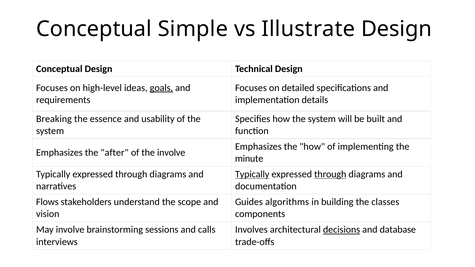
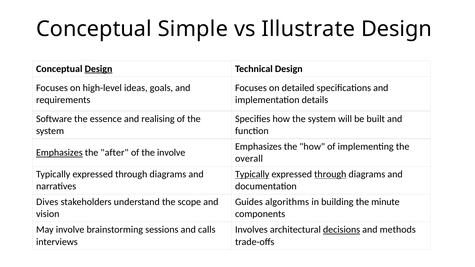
Design at (99, 69) underline: none -> present
goals underline: present -> none
Breaking: Breaking -> Software
usability: usability -> realising
Emphasizes at (59, 153) underline: none -> present
minute: minute -> overall
Flows: Flows -> Dives
classes: classes -> minute
database: database -> methods
